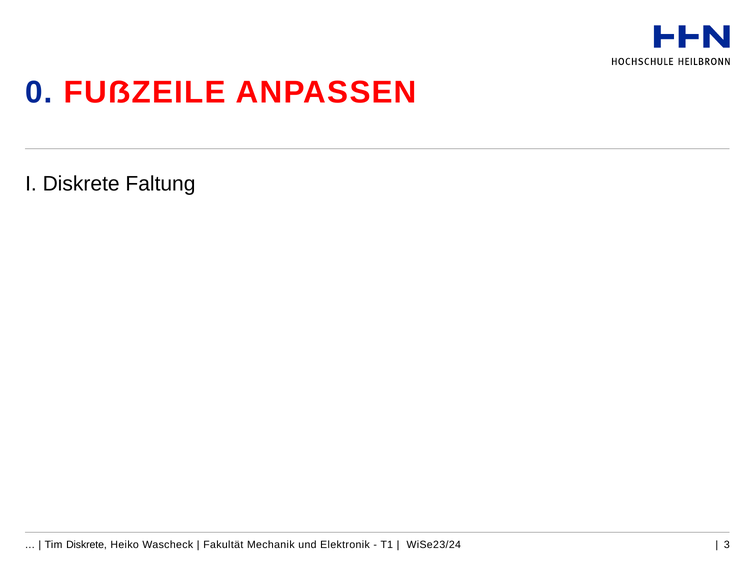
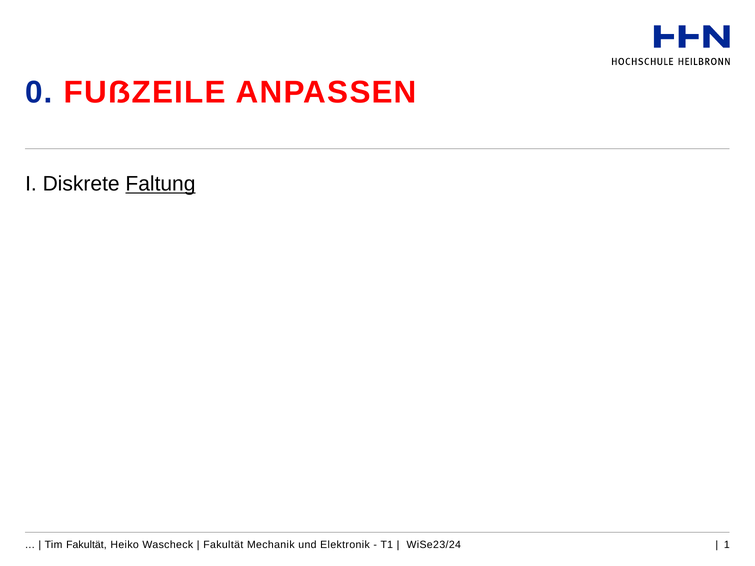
Faltung underline: none -> present
Tim Diskrete: Diskrete -> Fakultät
3: 3 -> 1
